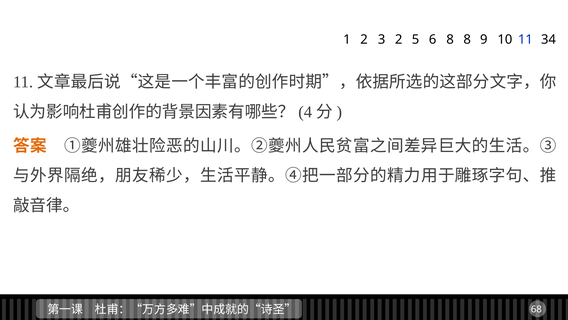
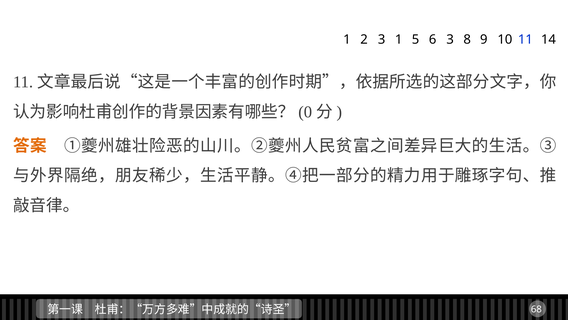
3 2: 2 -> 1
6 8: 8 -> 3
34: 34 -> 14
4: 4 -> 0
